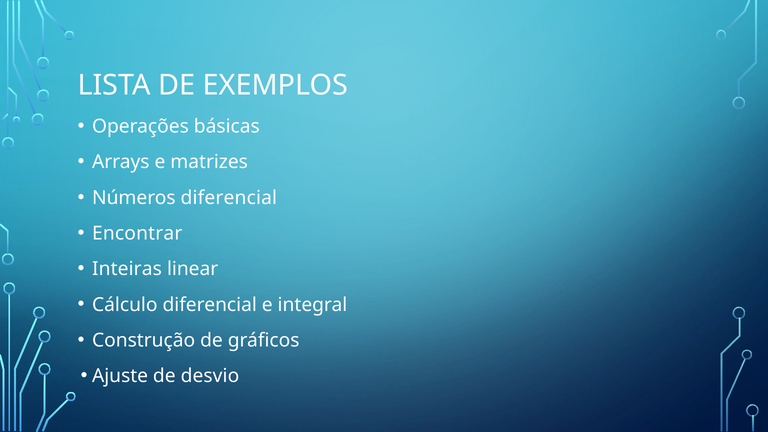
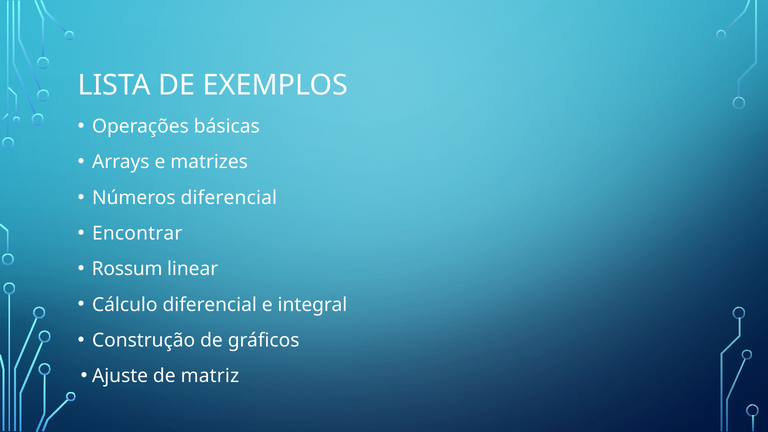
Inteiras: Inteiras -> Rossum
desvio: desvio -> matriz
